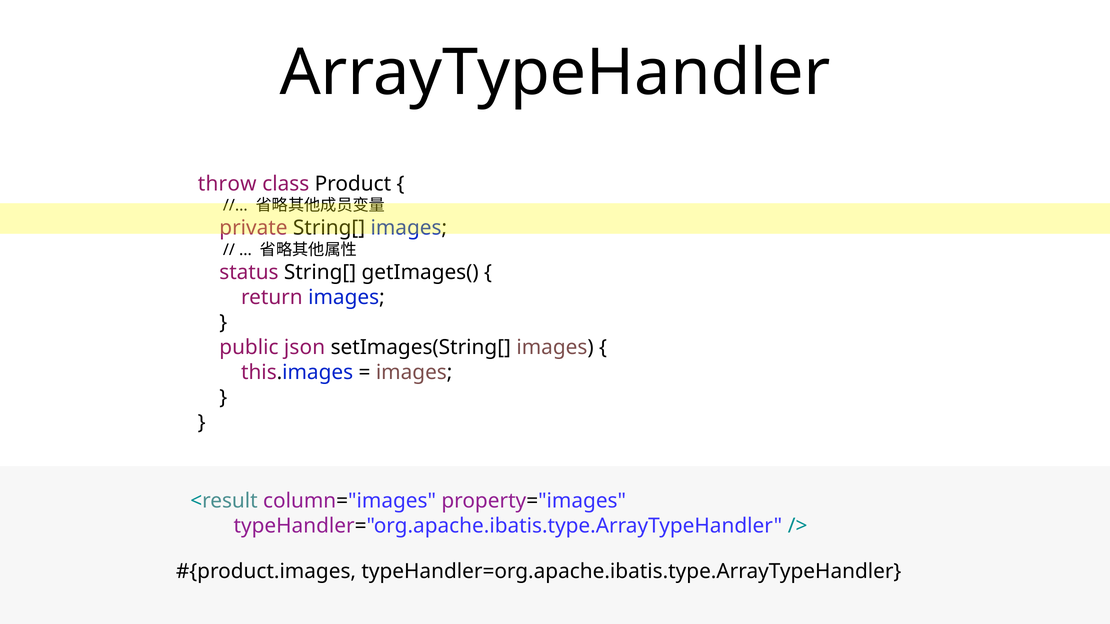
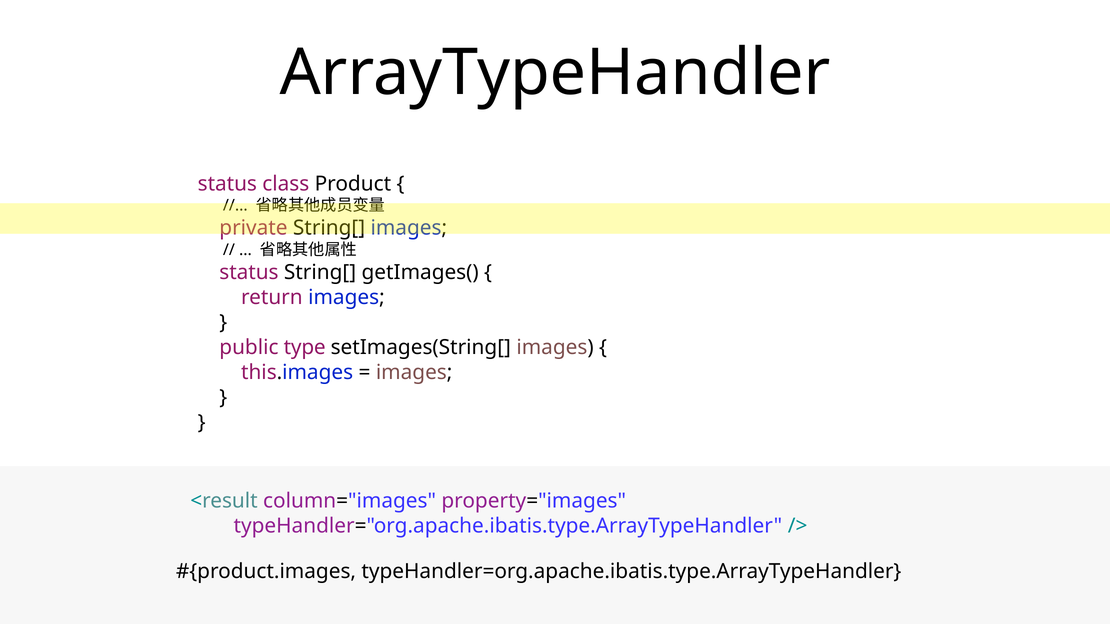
throw at (227, 184): throw -> status
json: json -> type
